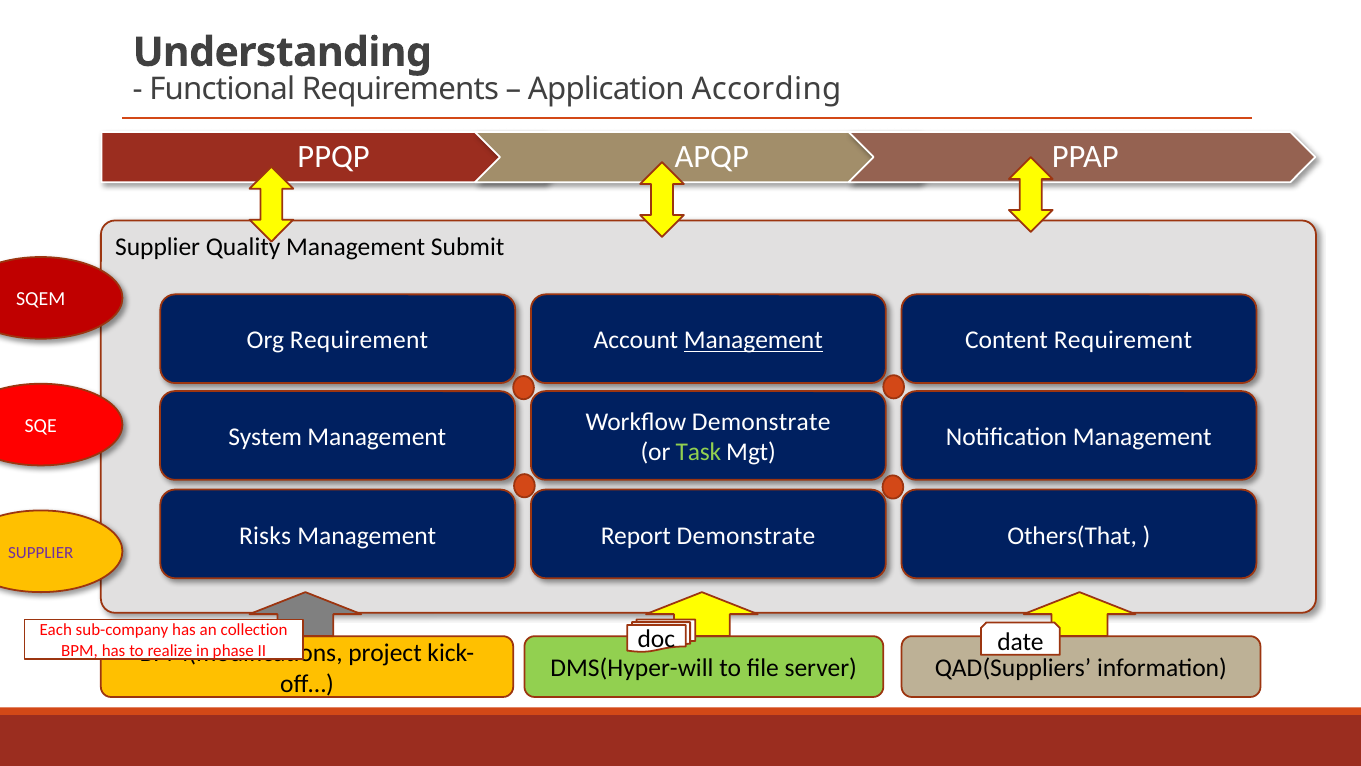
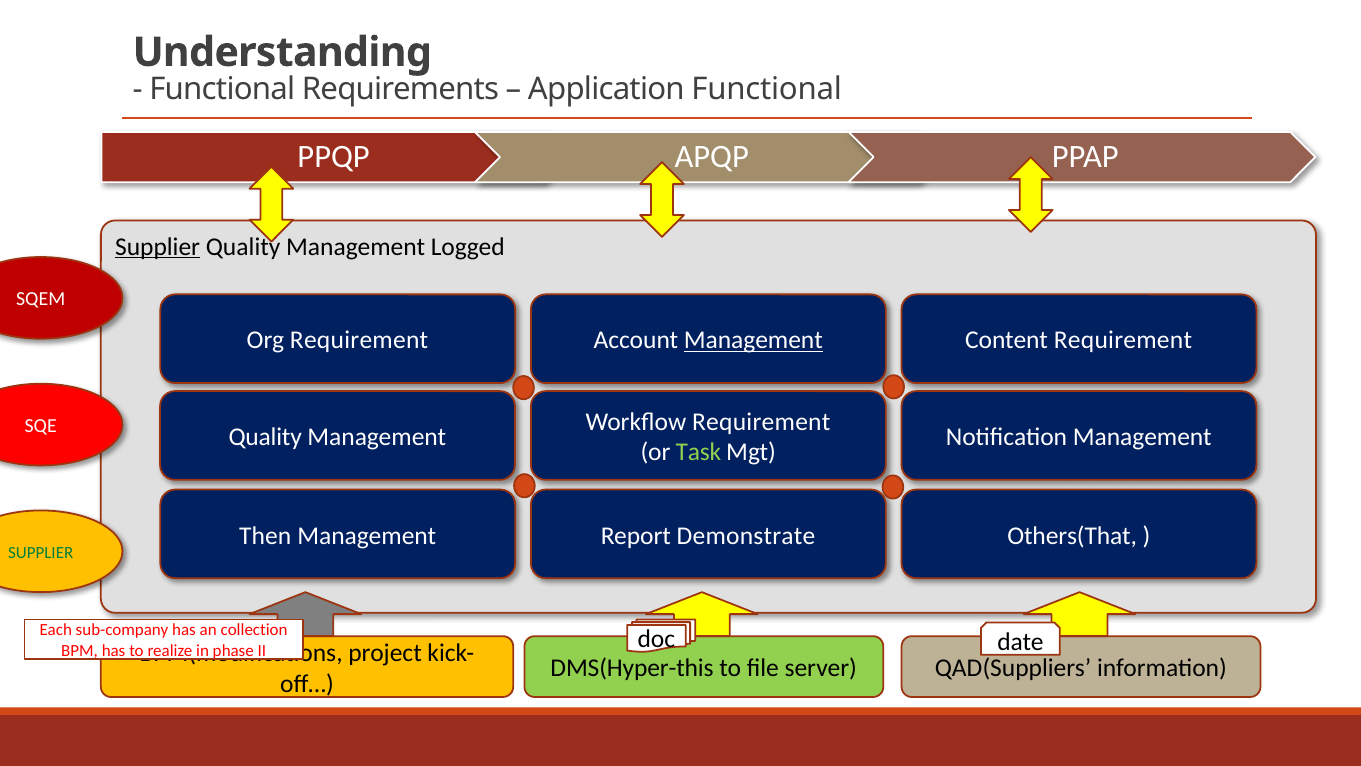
Application According: According -> Functional
Supplier at (158, 247) underline: none -> present
Submit: Submit -> Logged
Workflow Demonstrate: Demonstrate -> Requirement
System at (265, 437): System -> Quality
Risks: Risks -> Then
SUPPLIER at (41, 552) colour: purple -> green
DMS(Hyper-will: DMS(Hyper-will -> DMS(Hyper-this
